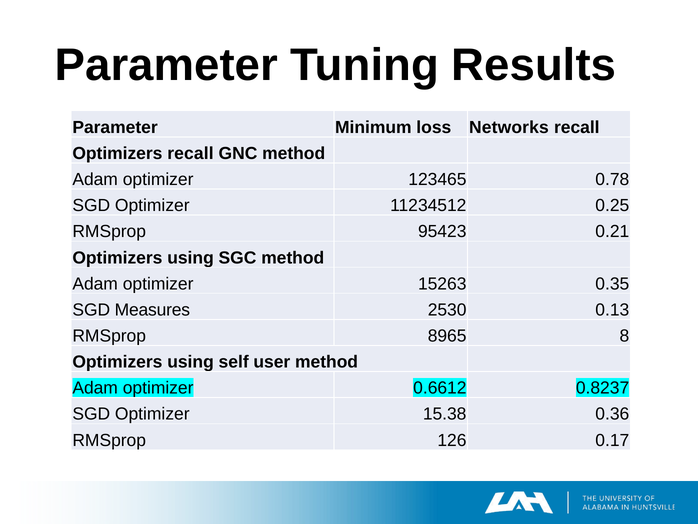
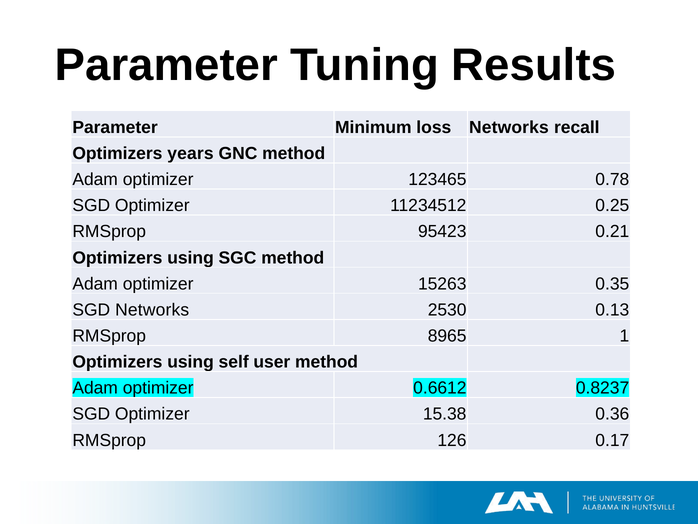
Optimizers recall: recall -> years
SGD Measures: Measures -> Networks
8: 8 -> 1
